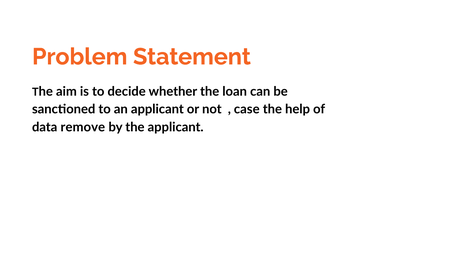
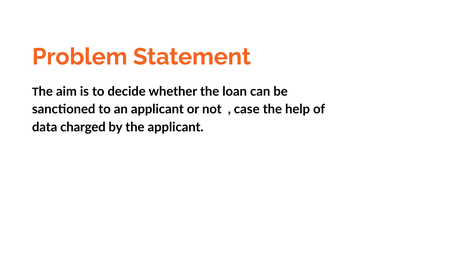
remove: remove -> charged
